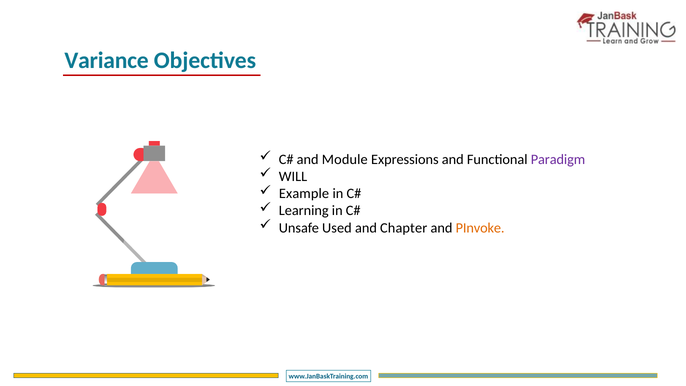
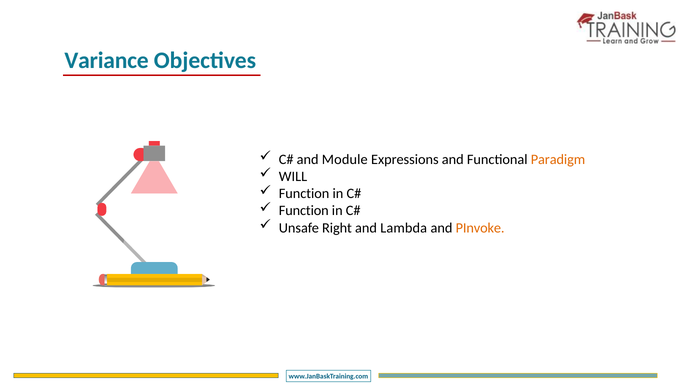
Paradigm colour: purple -> orange
Example at (304, 194): Example -> Function
Learning at (304, 211): Learning -> Function
Used: Used -> Right
Chapter: Chapter -> Lambda
